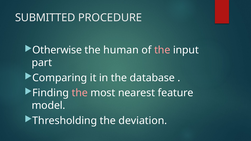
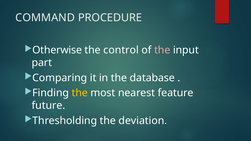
SUBMITTED: SUBMITTED -> COMMAND
human: human -> control
the at (80, 93) colour: pink -> yellow
model: model -> future
